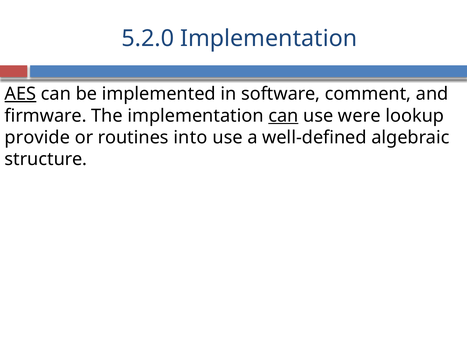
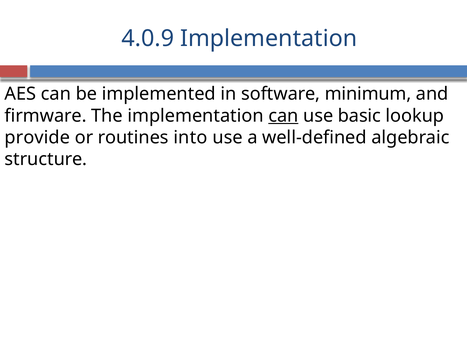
5.2.0: 5.2.0 -> 4.0.9
AES underline: present -> none
comment: comment -> minimum
were: were -> basic
